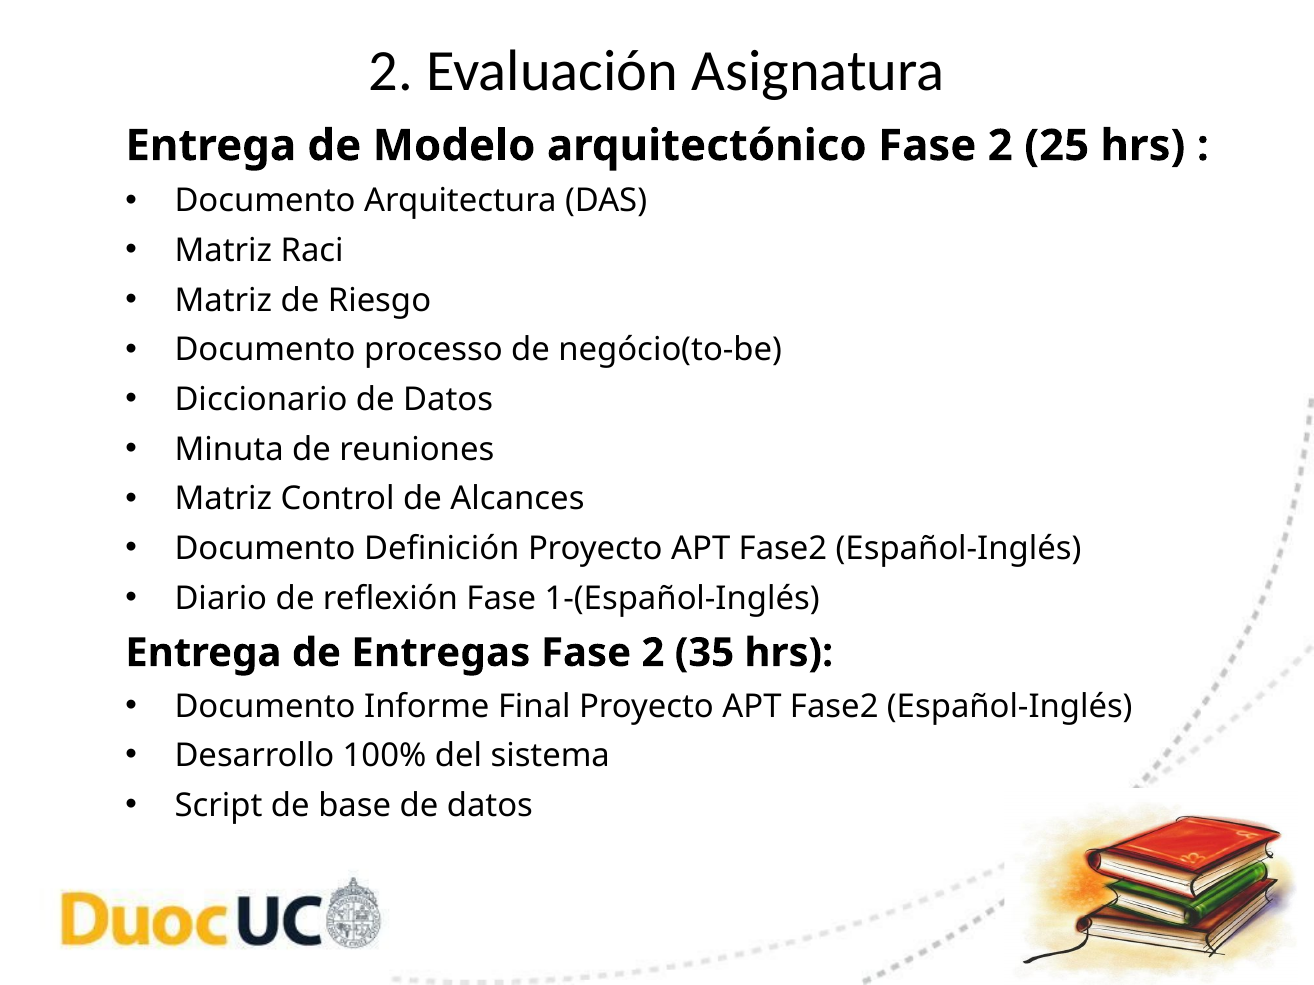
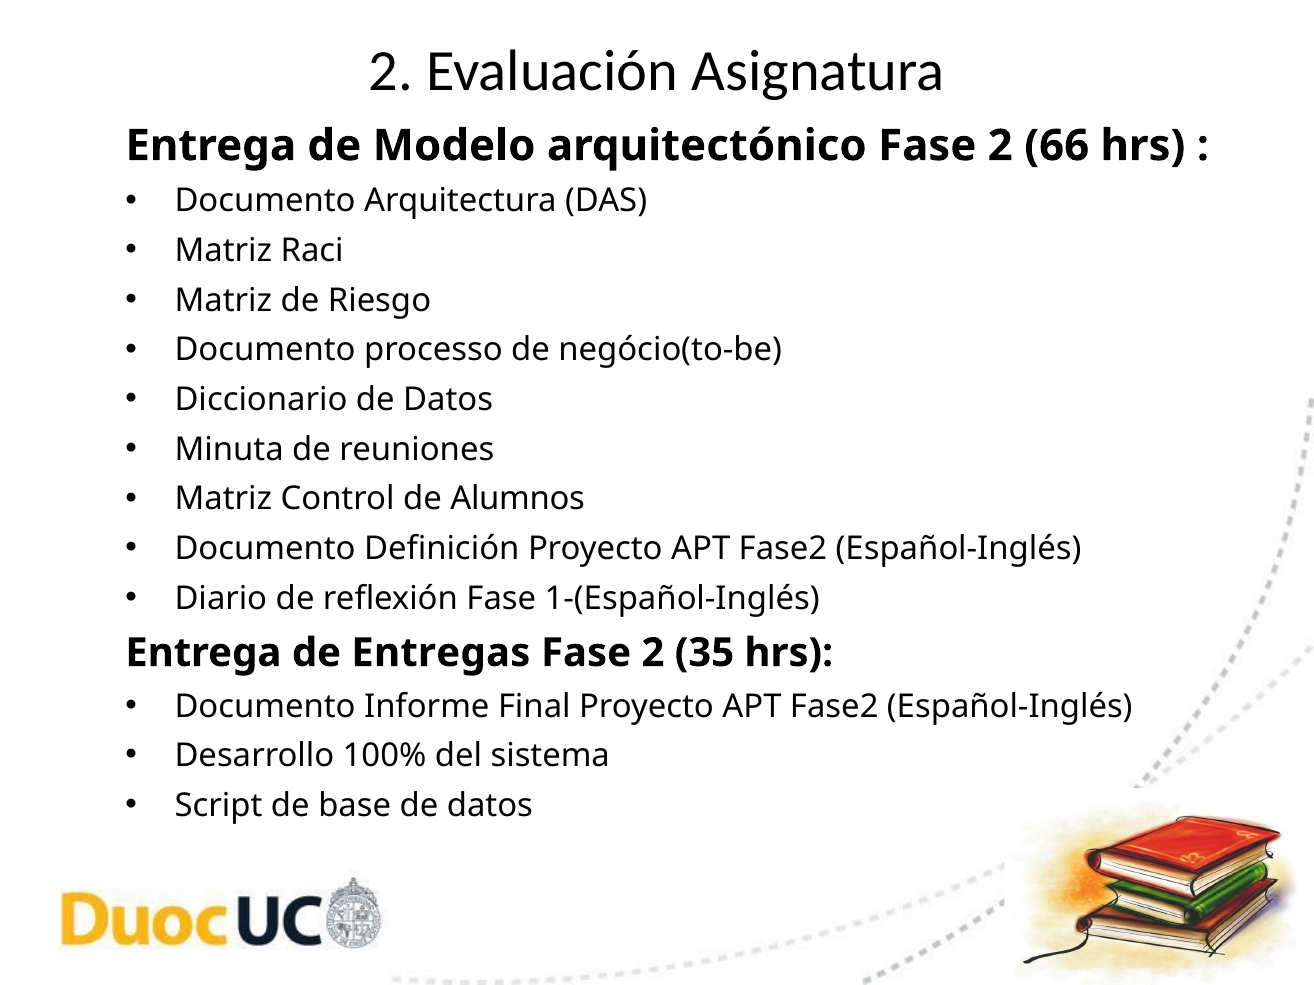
25: 25 -> 66
Alcances: Alcances -> Alumnos
